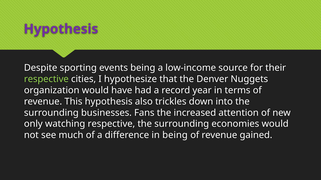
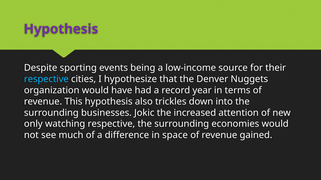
respective at (46, 79) colour: light green -> light blue
Fans: Fans -> Jokic
in being: being -> space
